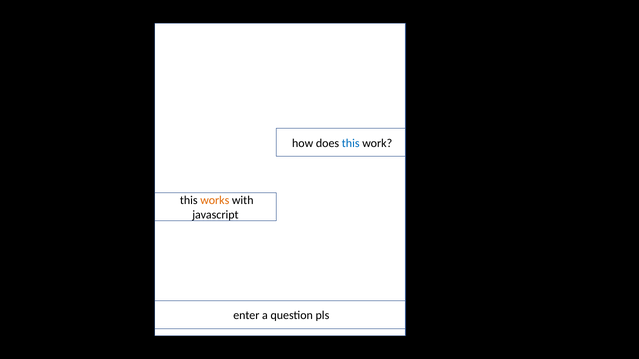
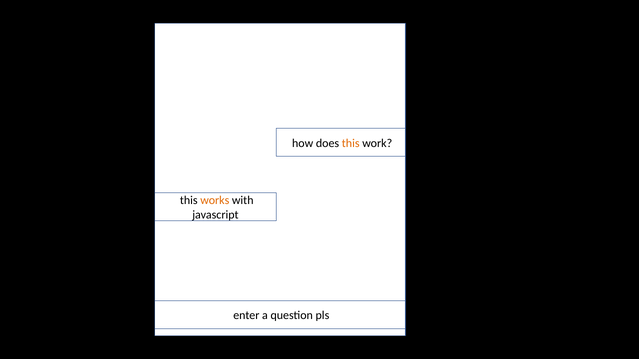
this at (351, 143) colour: blue -> orange
